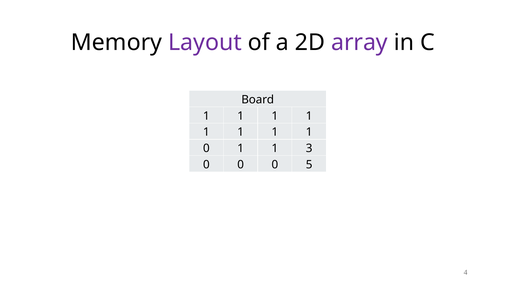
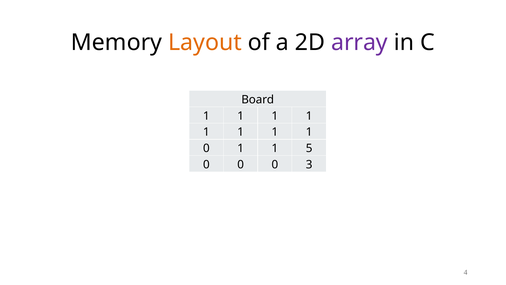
Layout colour: purple -> orange
3: 3 -> 5
5: 5 -> 3
